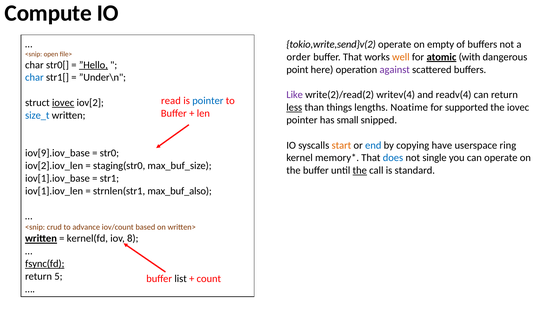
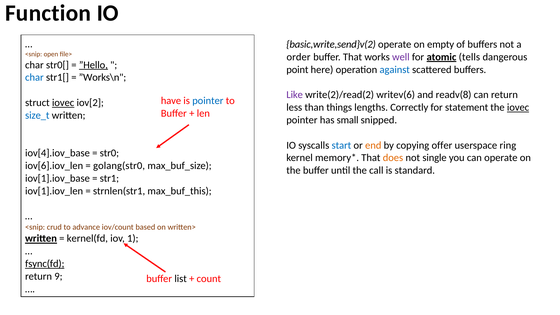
Compute: Compute -> Function
tokio,write,send}v(2: tokio,write,send}v(2 -> basic,write,send}v(2
well colour: orange -> purple
with: with -> tells
against colour: purple -> blue
”Under\n: ”Under\n -> ”Works\n
writev(4: writev(4 -> writev(6
readv(4: readv(4 -> readv(8
read: read -> have
less underline: present -> none
Noatime: Noatime -> Correctly
supported: supported -> statement
iovec at (518, 107) underline: none -> present
start colour: orange -> blue
end colour: blue -> orange
have: have -> offer
iov[9].iov_base: iov[9].iov_base -> iov[4].iov_base
does colour: blue -> orange
iov[2].iov_len: iov[2].iov_len -> iov[6].iov_len
staging(str0: staging(str0 -> golang(str0
the at (360, 170) underline: present -> none
max_buf_also: max_buf_also -> max_buf_this
8: 8 -> 1
5: 5 -> 9
